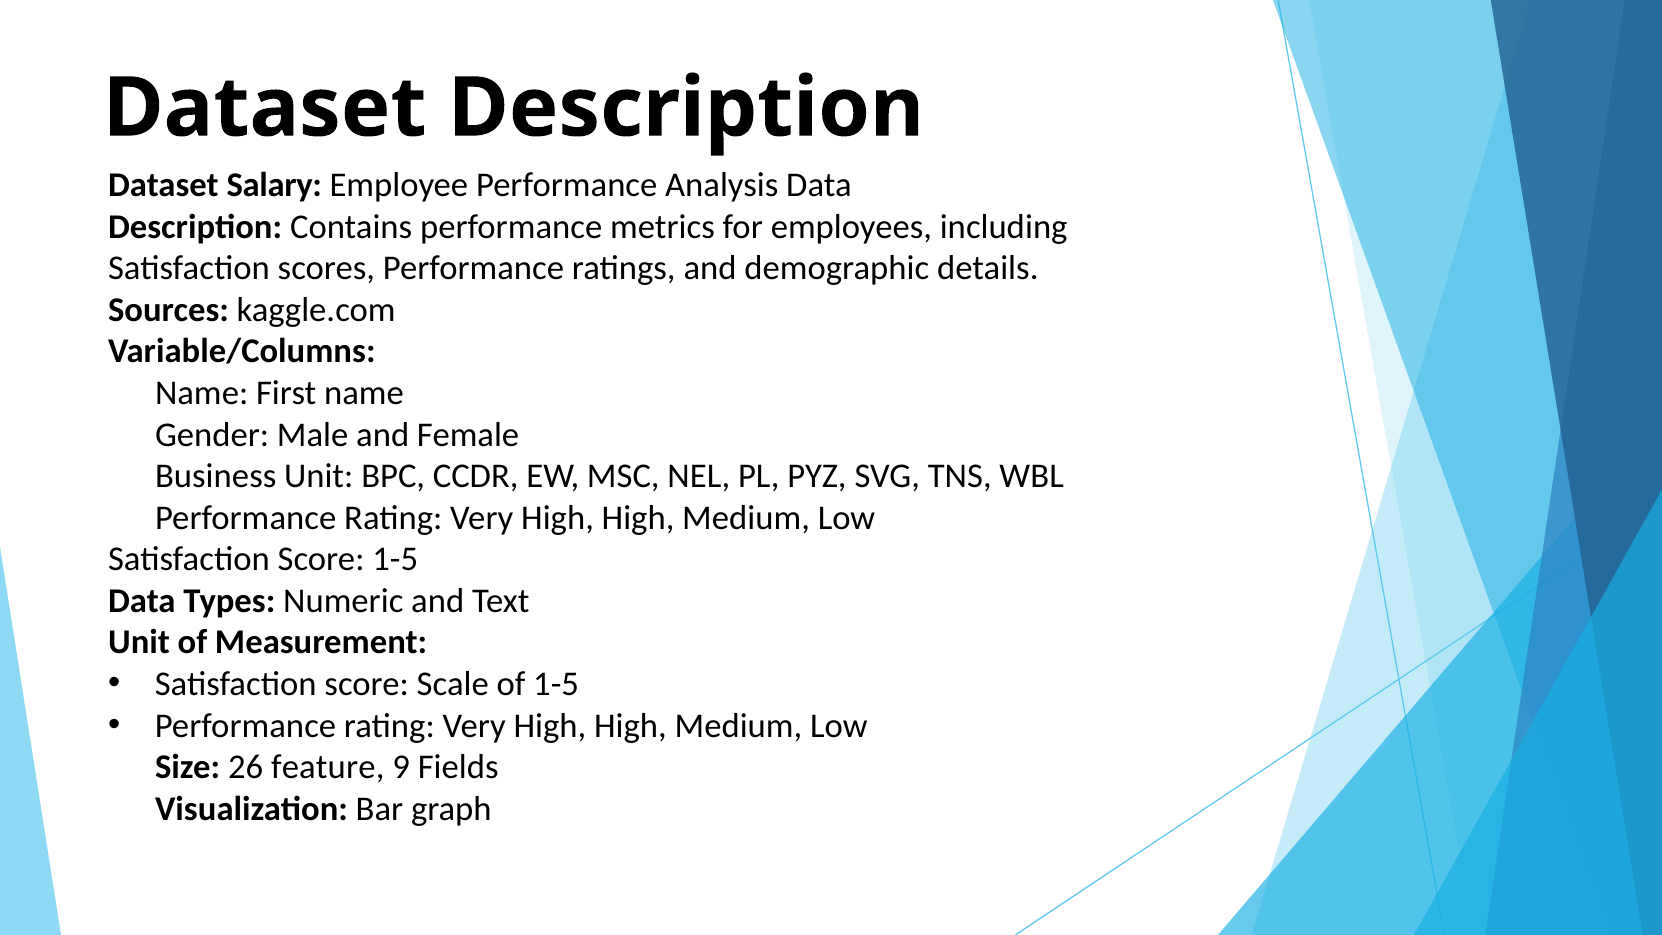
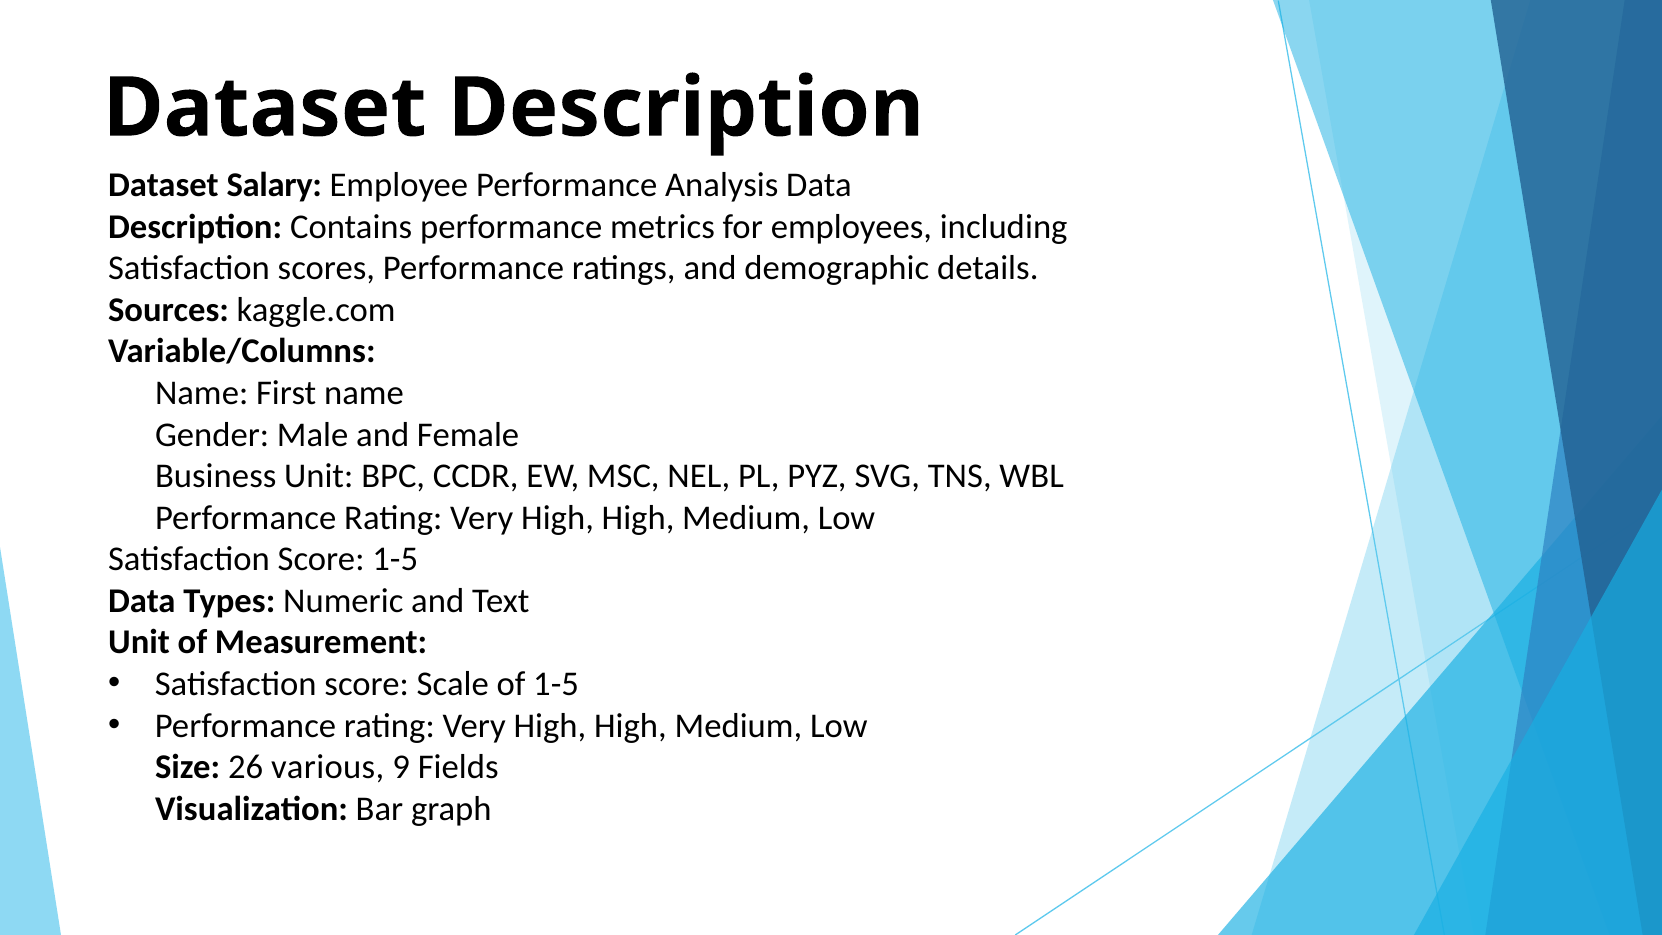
feature: feature -> various
